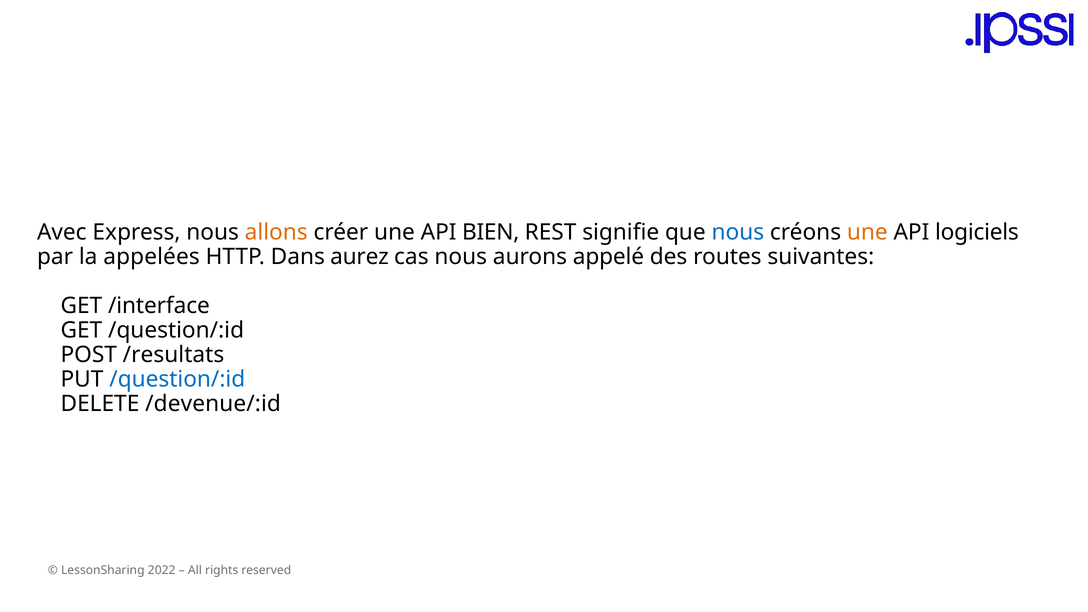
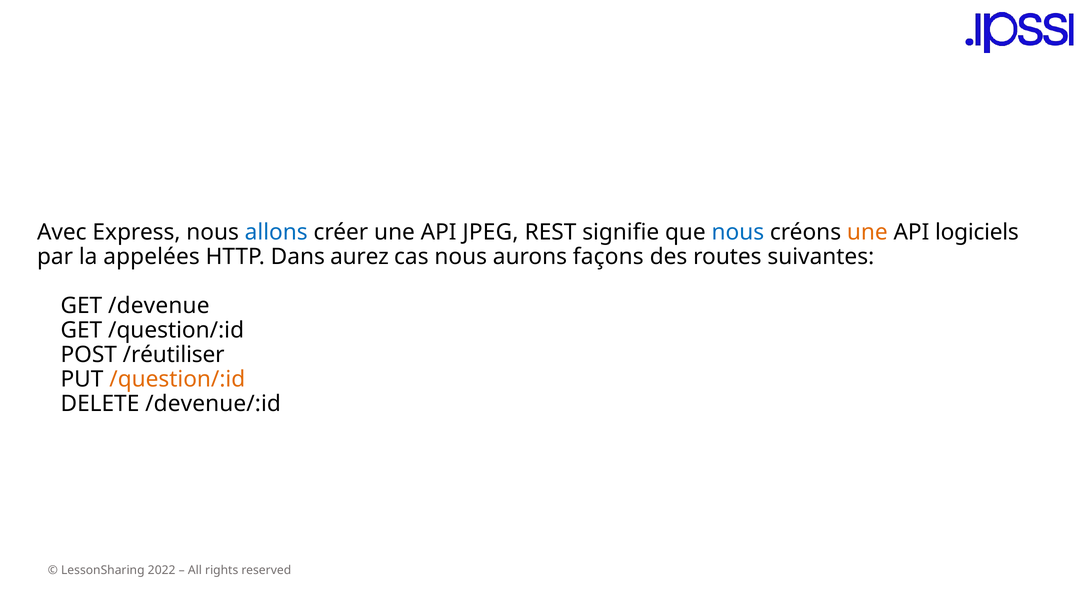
allons colour: orange -> blue
BIEN: BIEN -> JPEG
appelé: appelé -> façons
/interface: /interface -> /devenue
/resultats: /resultats -> /réutiliser
/question/:id at (177, 379) colour: blue -> orange
